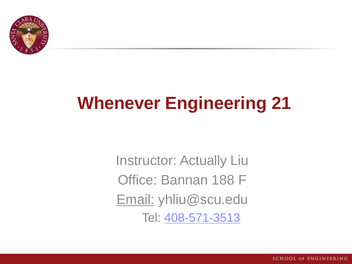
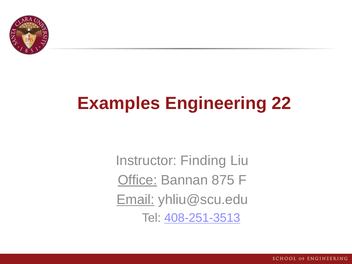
Whenever: Whenever -> Examples
21: 21 -> 22
Actually: Actually -> Finding
Office underline: none -> present
188: 188 -> 875
408-571-3513: 408-571-3513 -> 408-251-3513
